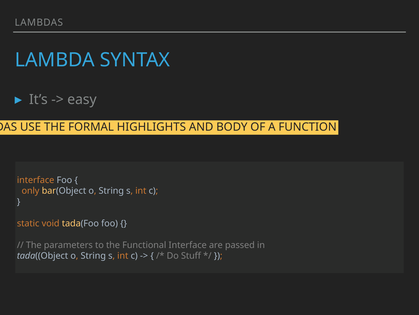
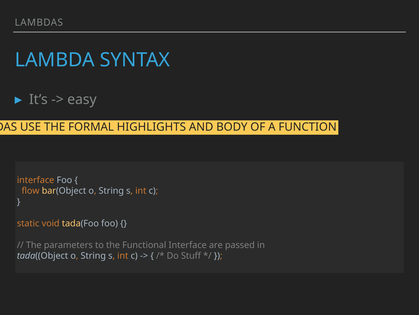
only: only -> flow
